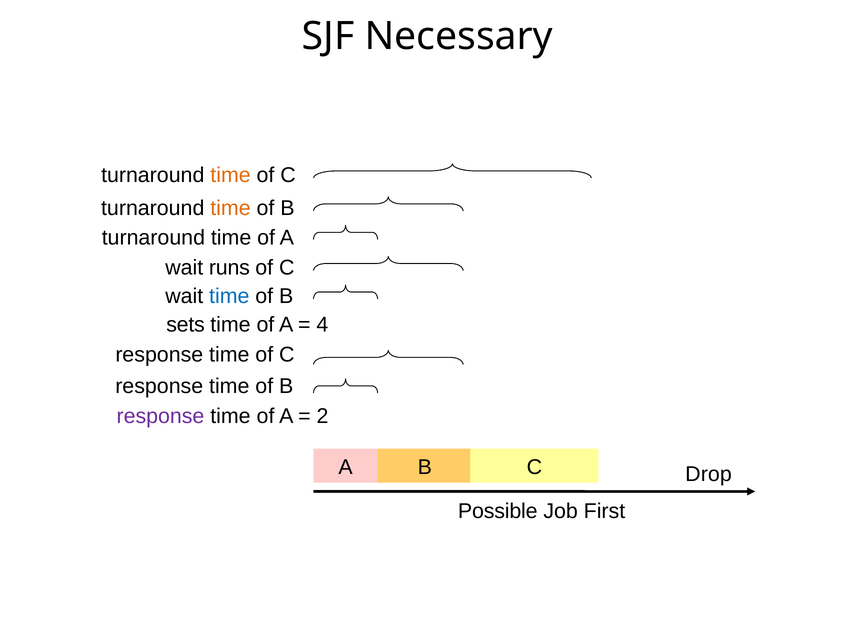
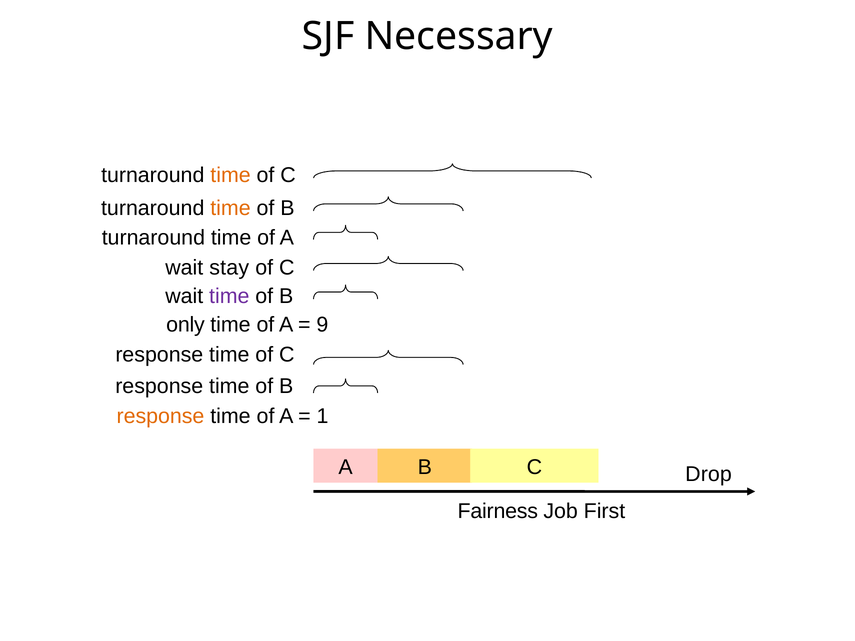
runs: runs -> stay
time at (229, 296) colour: blue -> purple
sets: sets -> only
4: 4 -> 9
response at (160, 416) colour: purple -> orange
2: 2 -> 1
Possible: Possible -> Fairness
